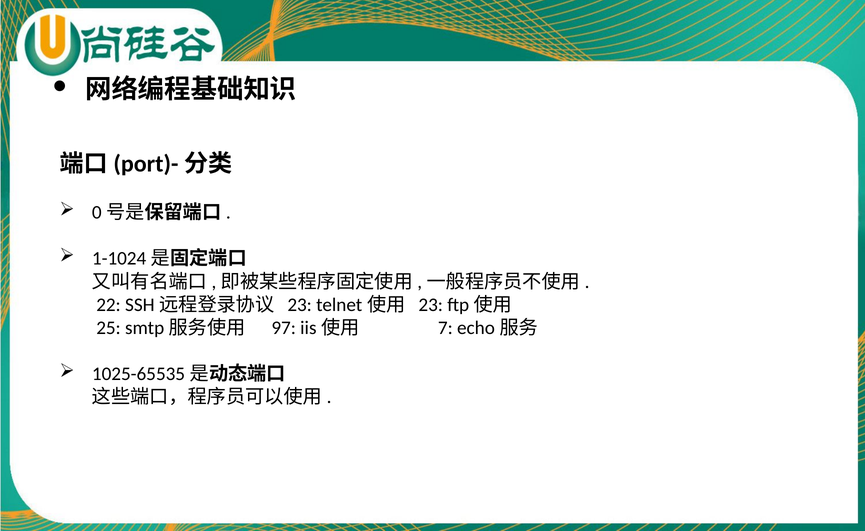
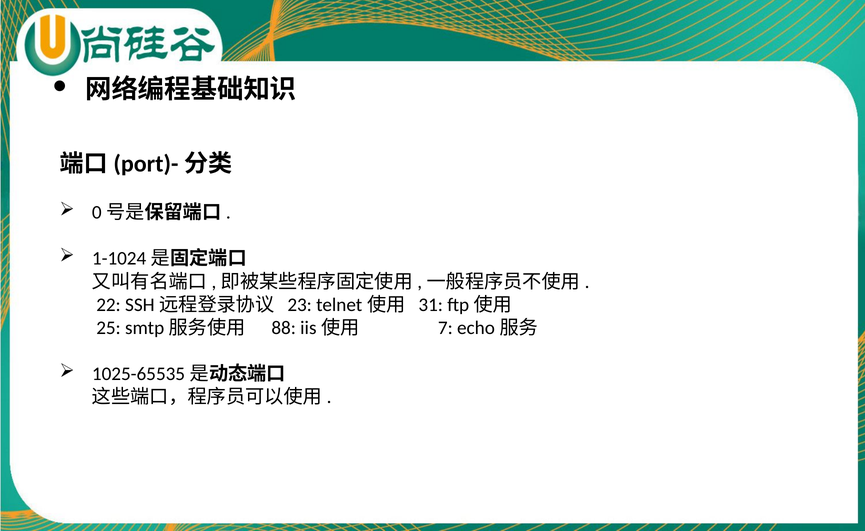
23 at (431, 305): 23 -> 31
97: 97 -> 88
